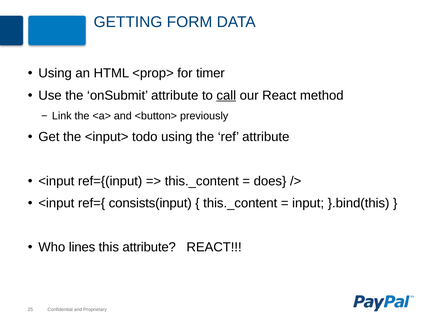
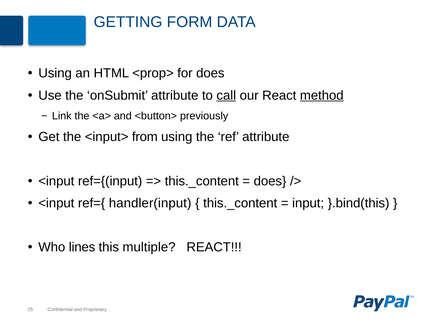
for timer: timer -> does
method underline: none -> present
todo: todo -> from
consists(input: consists(input -> handler(input
this attribute: attribute -> multiple
